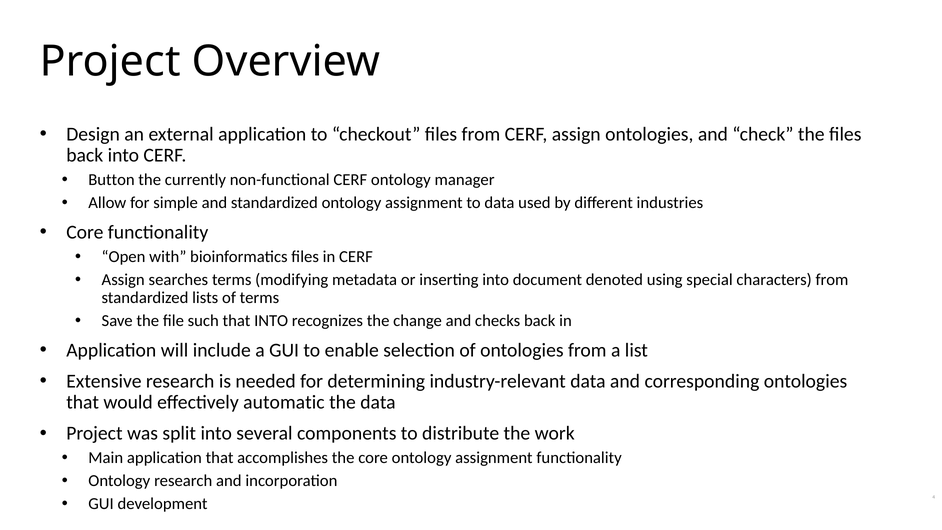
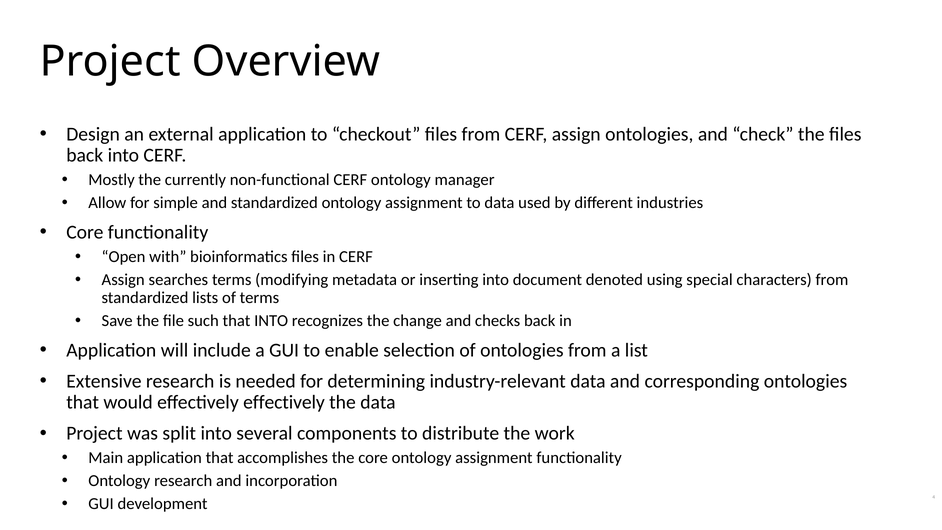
Button: Button -> Mostly
effectively automatic: automatic -> effectively
